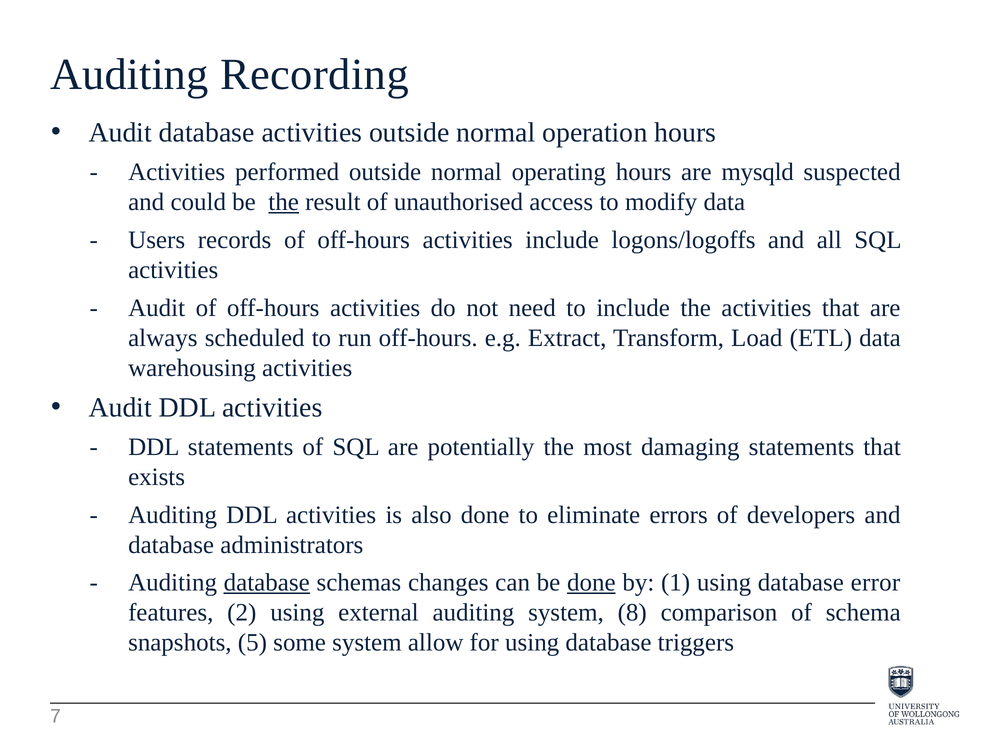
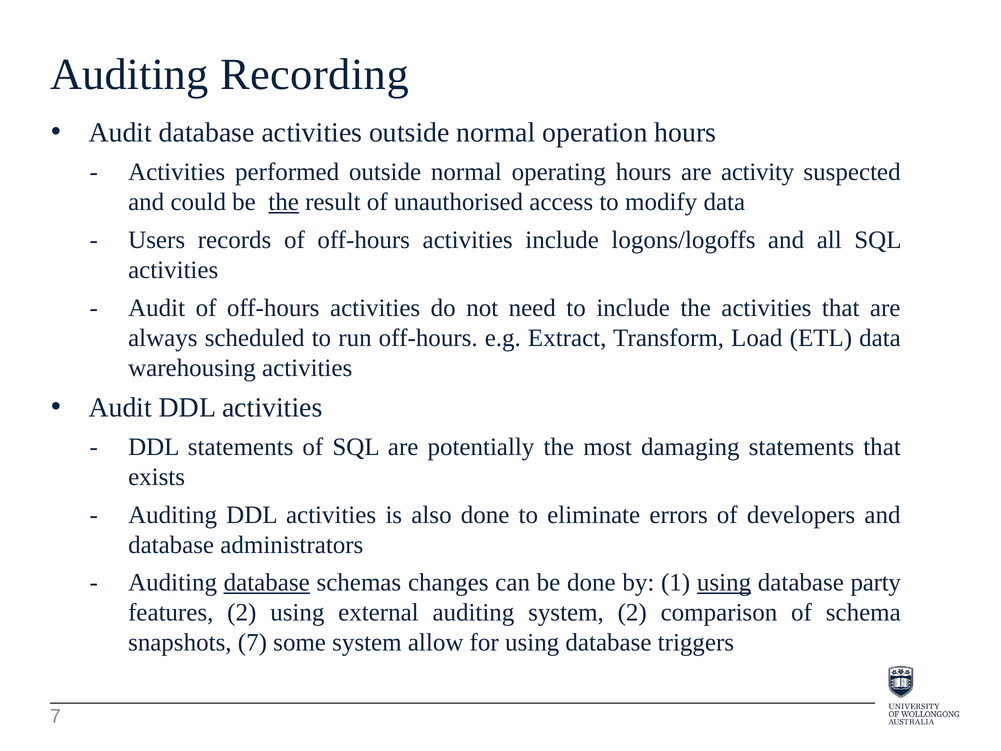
mysqld: mysqld -> activity
done at (591, 582) underline: present -> none
using at (724, 582) underline: none -> present
error: error -> party
system 8: 8 -> 2
snapshots 5: 5 -> 7
